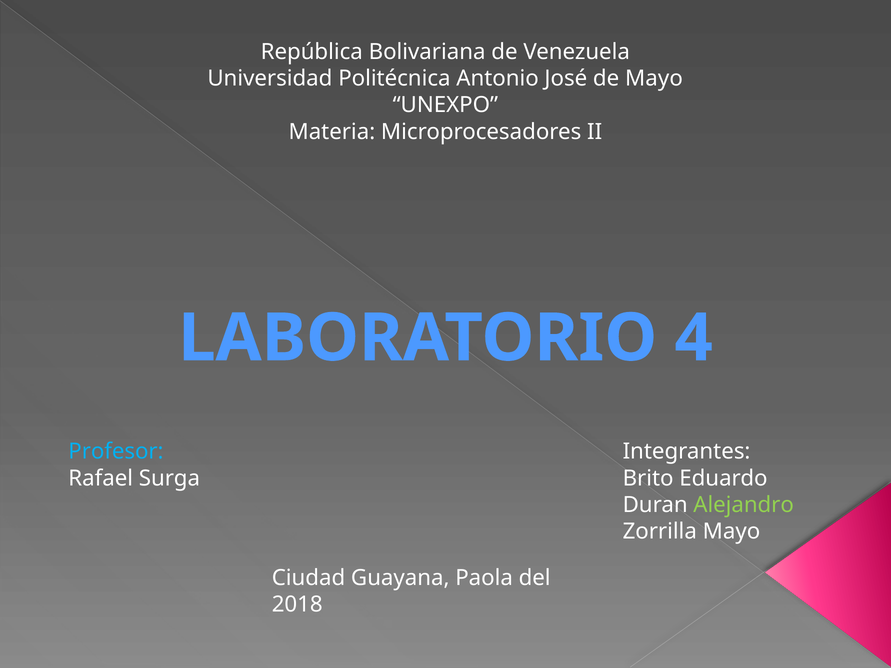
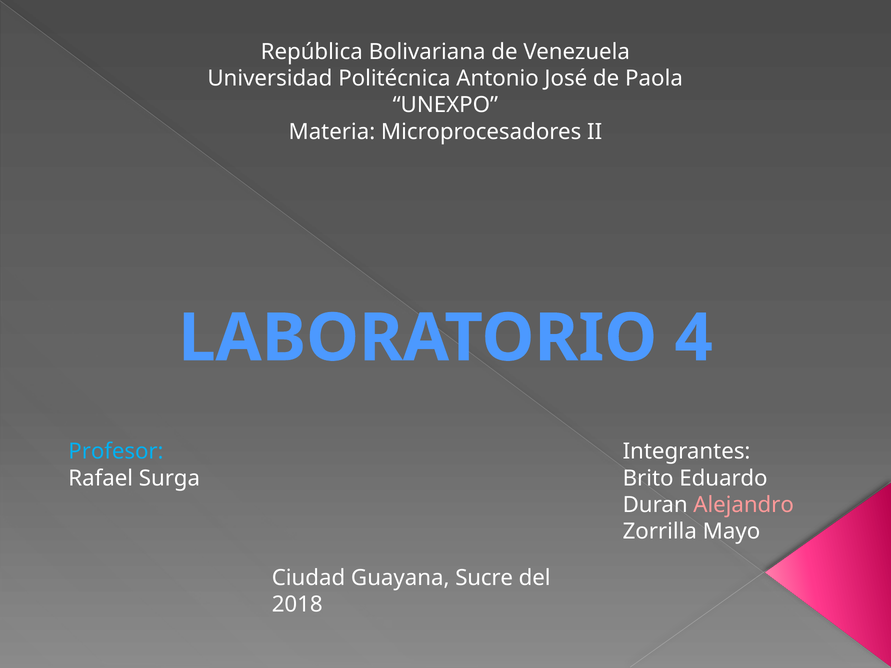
de Mayo: Mayo -> Paola
Alejandro colour: light green -> pink
Paola: Paola -> Sucre
